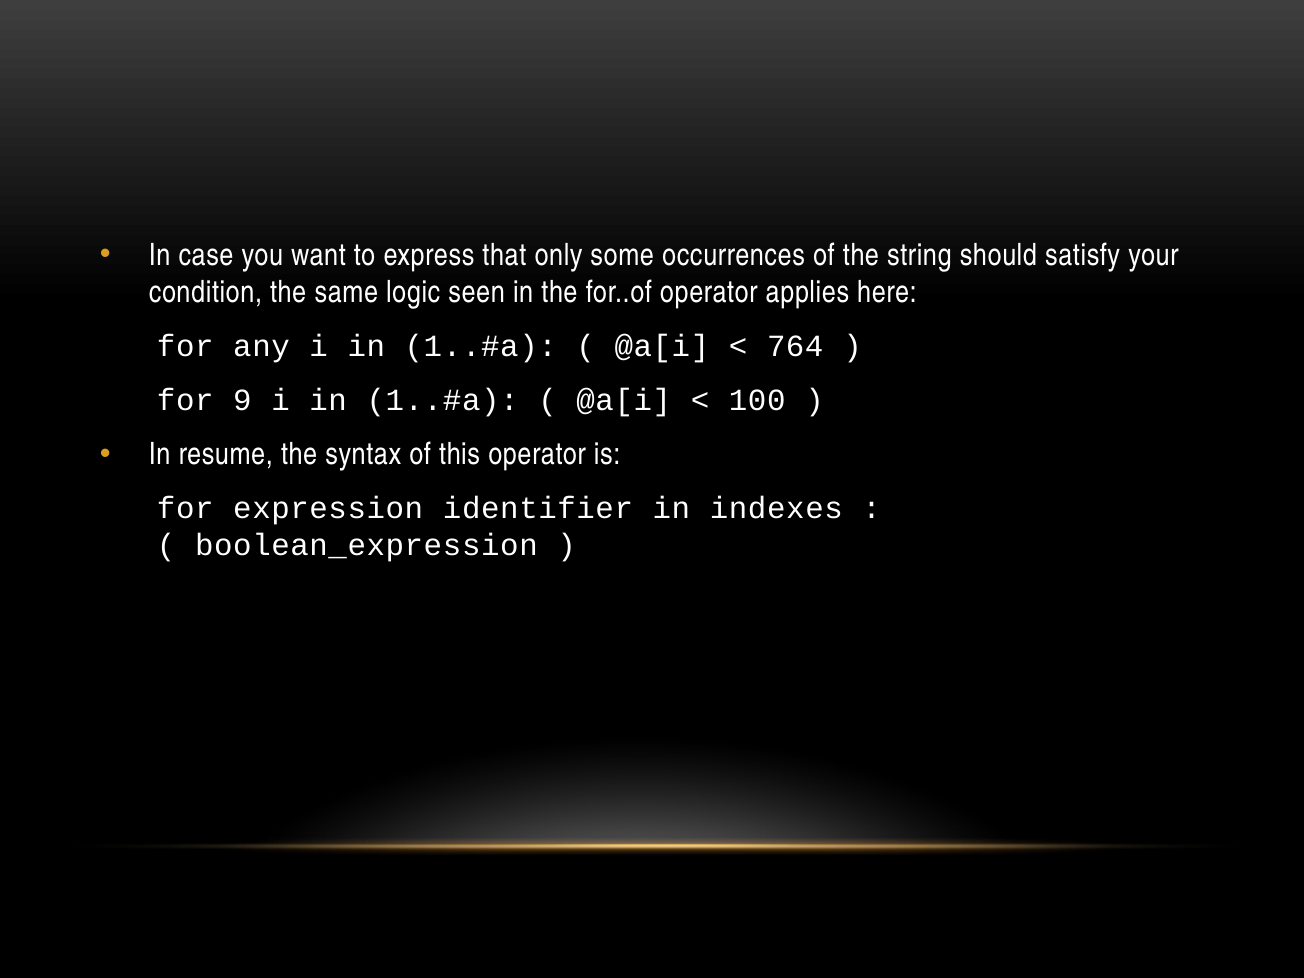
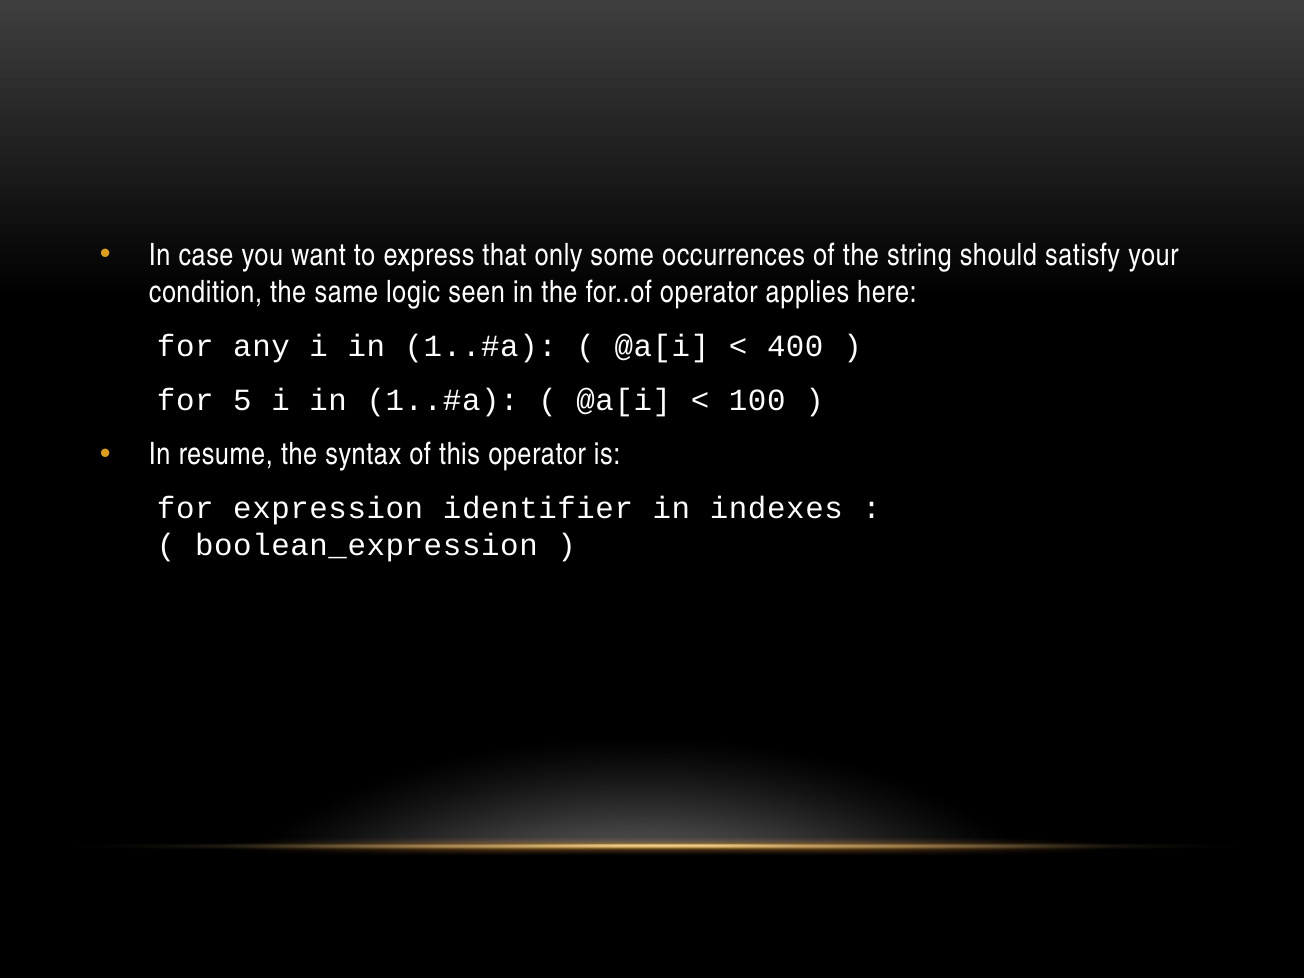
764: 764 -> 400
9: 9 -> 5
